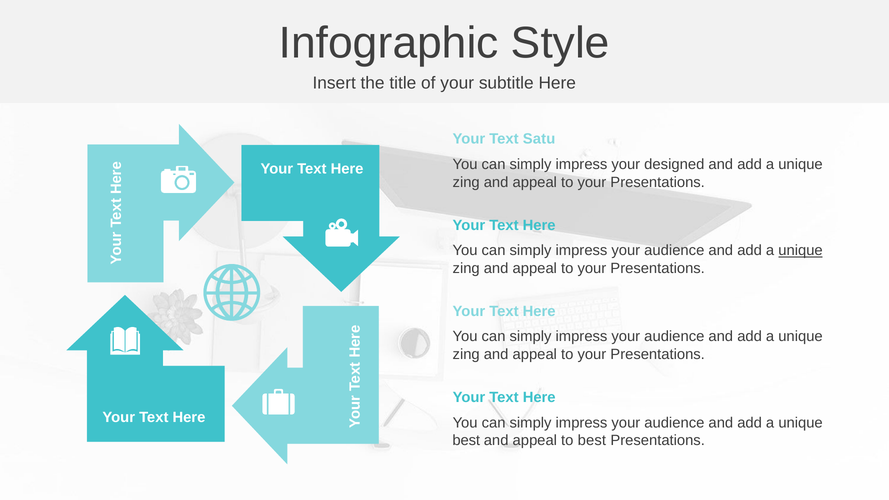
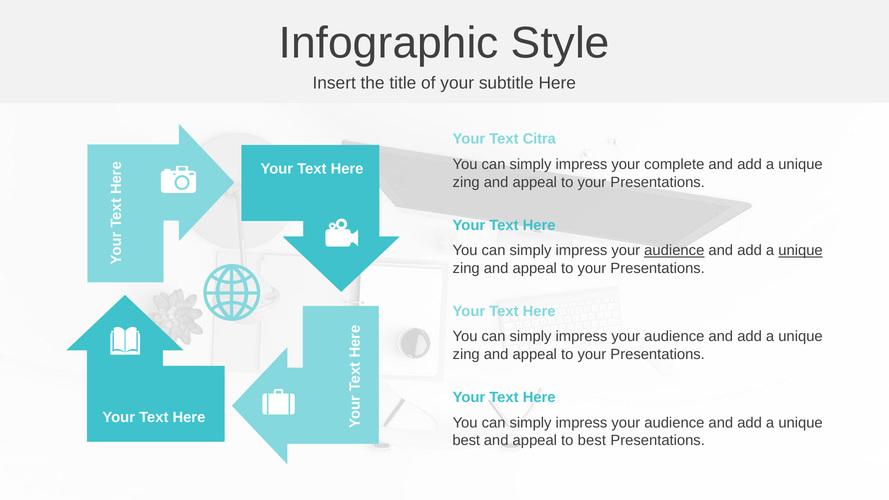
Satu: Satu -> Citra
designed: designed -> complete
audience at (674, 251) underline: none -> present
